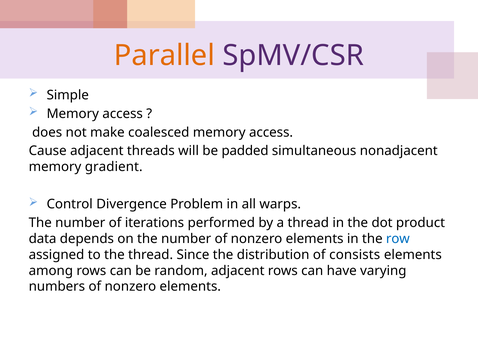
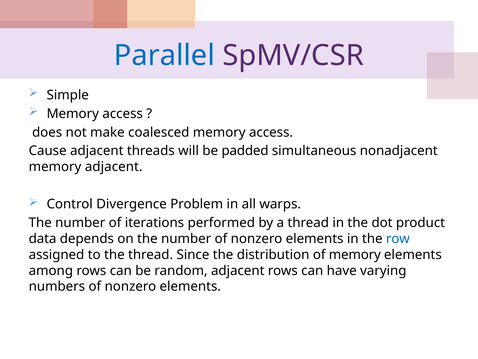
Parallel colour: orange -> blue
memory gradient: gradient -> adjacent
of consists: consists -> memory
